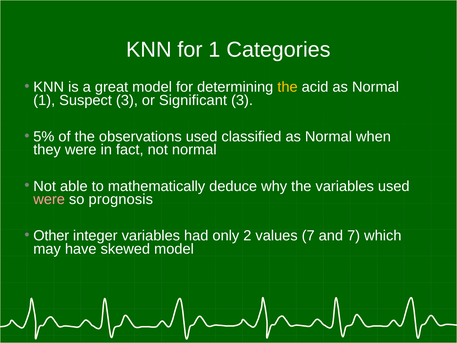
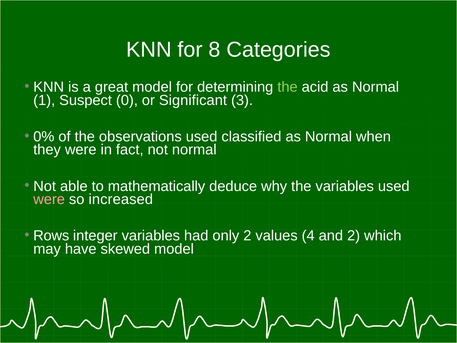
for 1: 1 -> 8
the at (288, 87) colour: yellow -> light green
Suspect 3: 3 -> 0
5%: 5% -> 0%
prognosis: prognosis -> increased
Other: Other -> Rows
values 7: 7 -> 4
and 7: 7 -> 2
